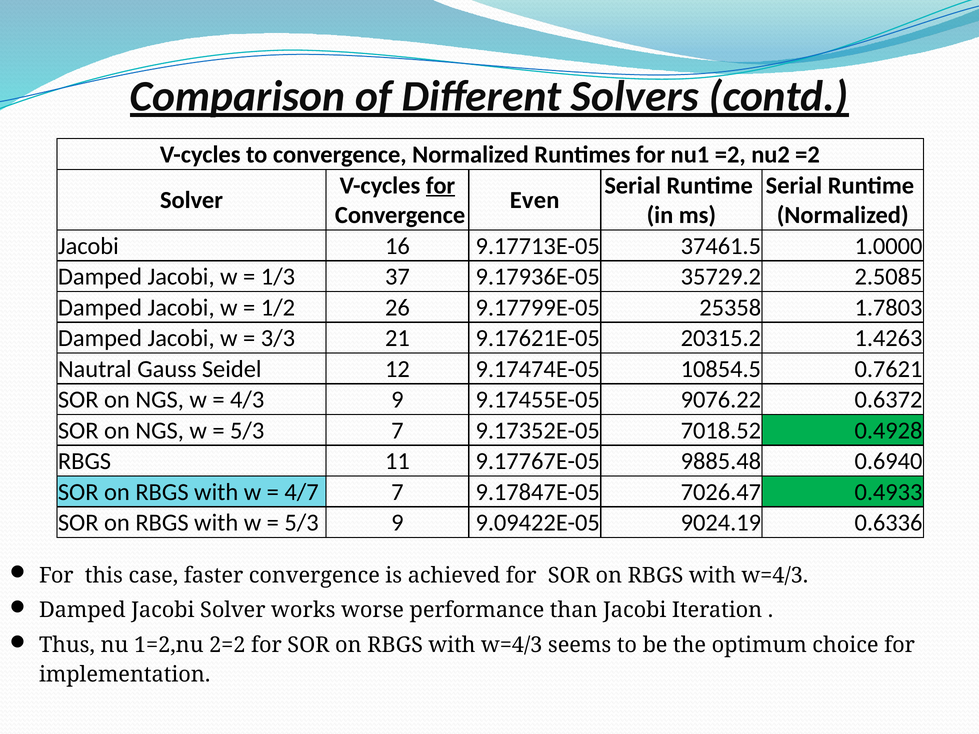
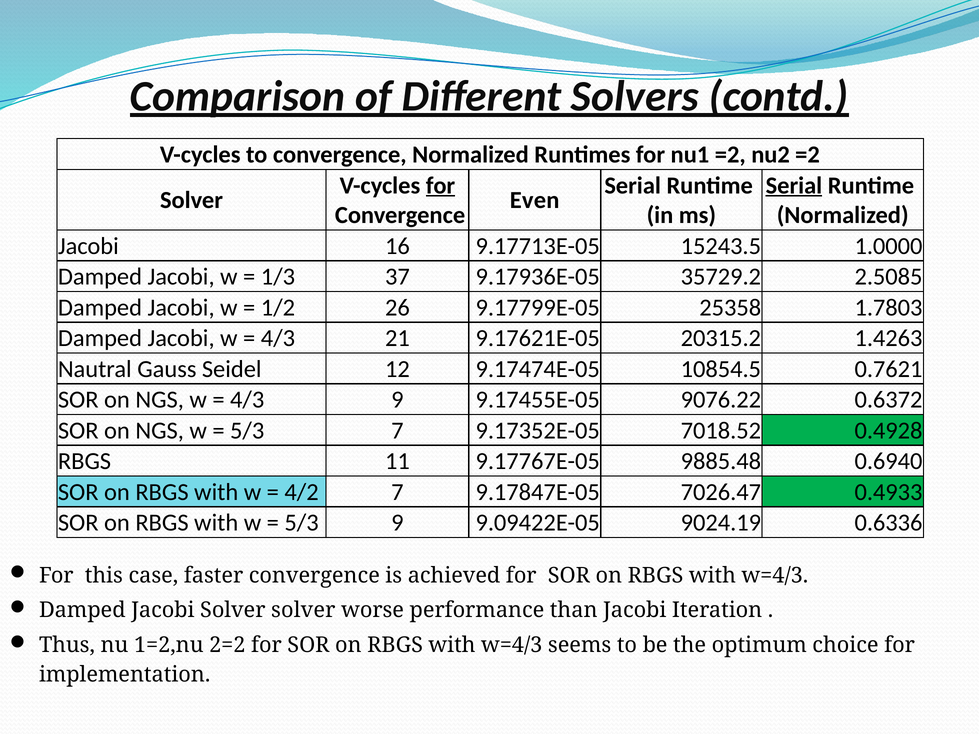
Serial at (794, 186) underline: none -> present
37461.5: 37461.5 -> 15243.5
3/3 at (278, 338): 3/3 -> 4/3
4/7: 4/7 -> 4/2
Solver works: works -> solver
